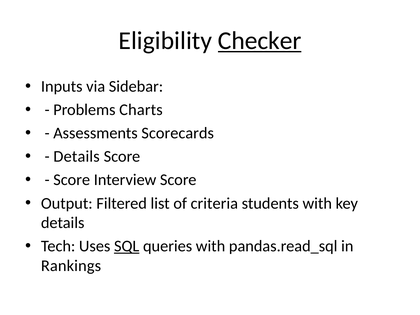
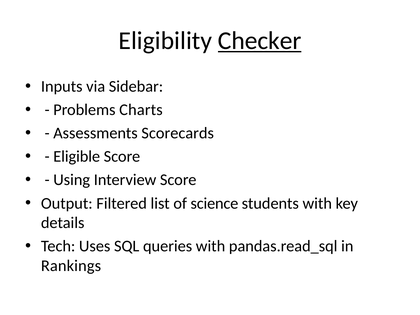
Details at (77, 157): Details -> Eligible
Score at (72, 180): Score -> Using
criteria: criteria -> science
SQL underline: present -> none
